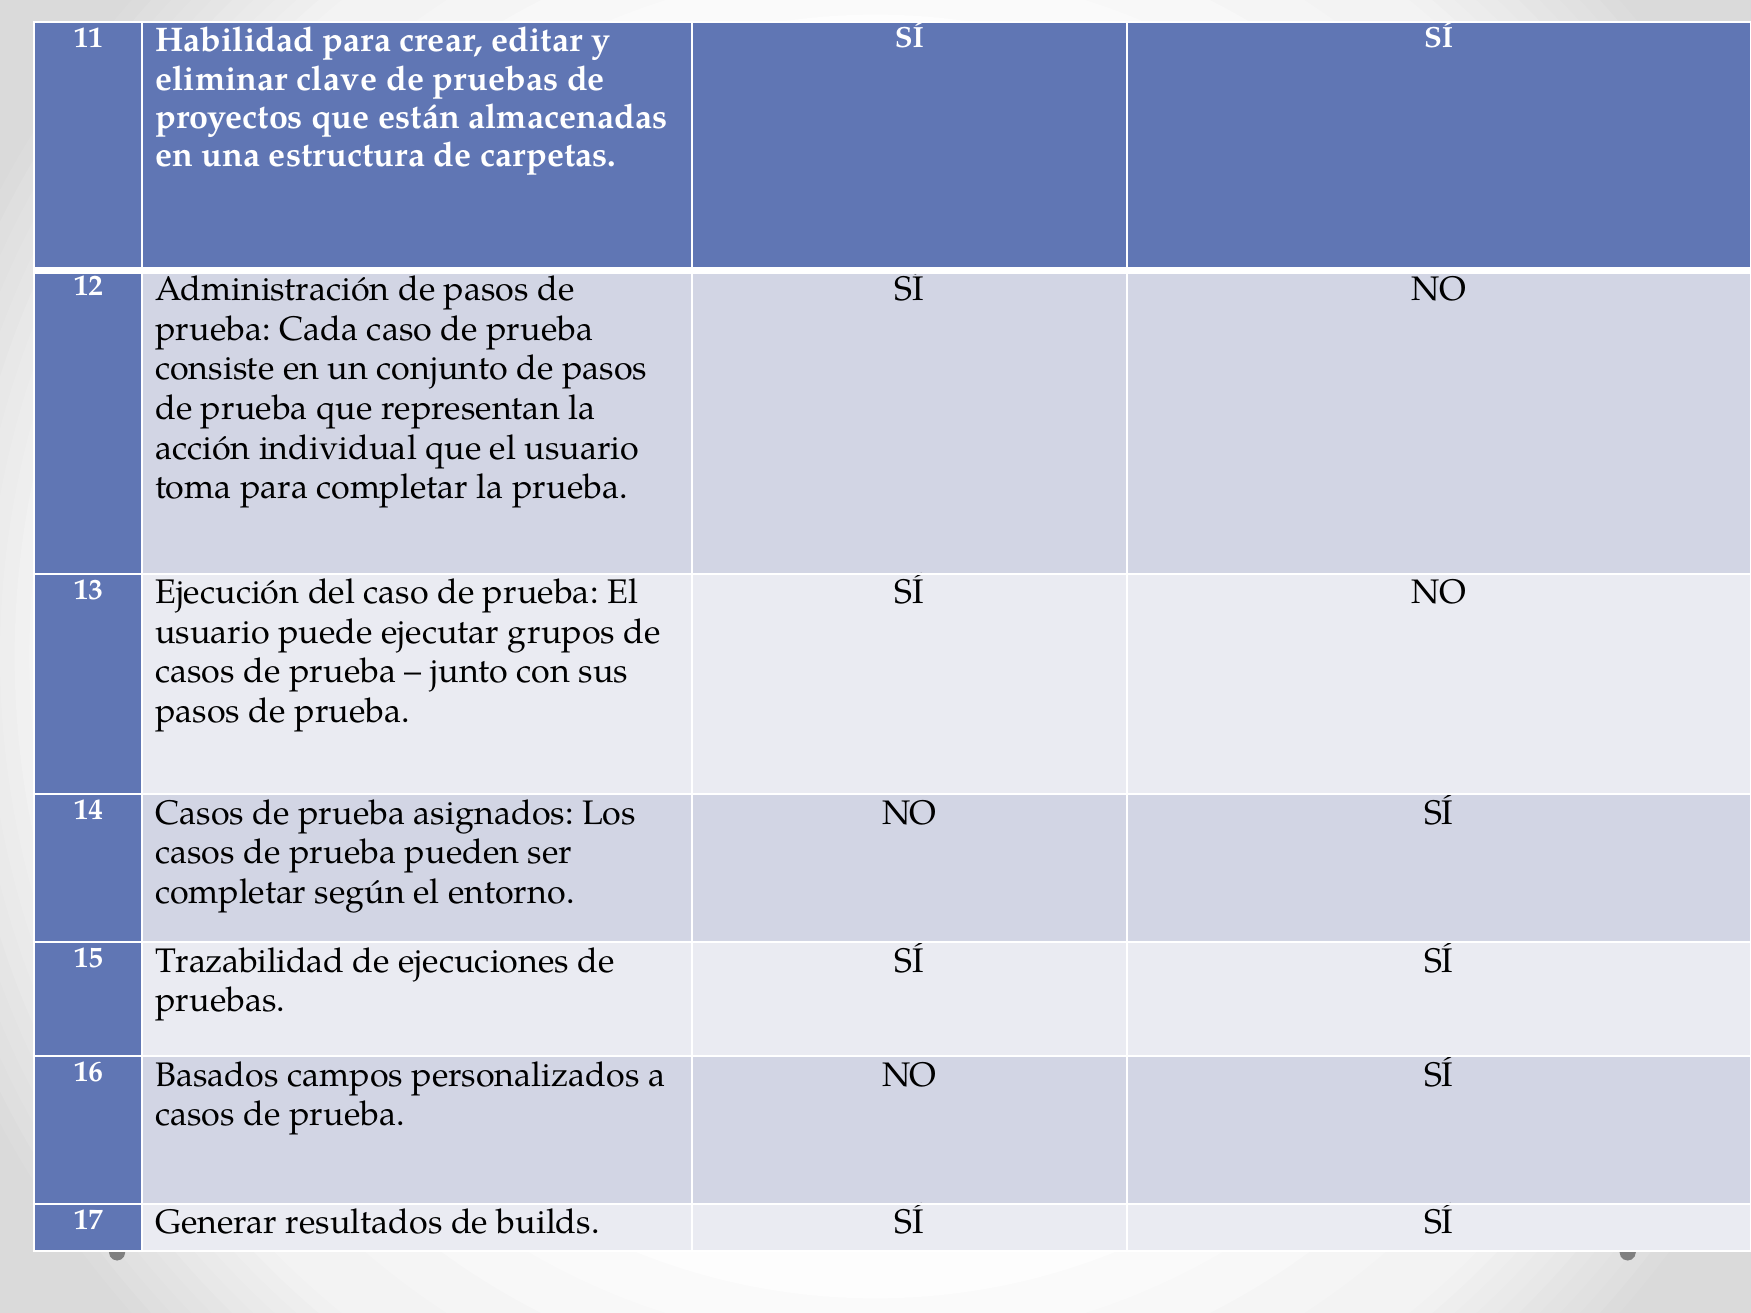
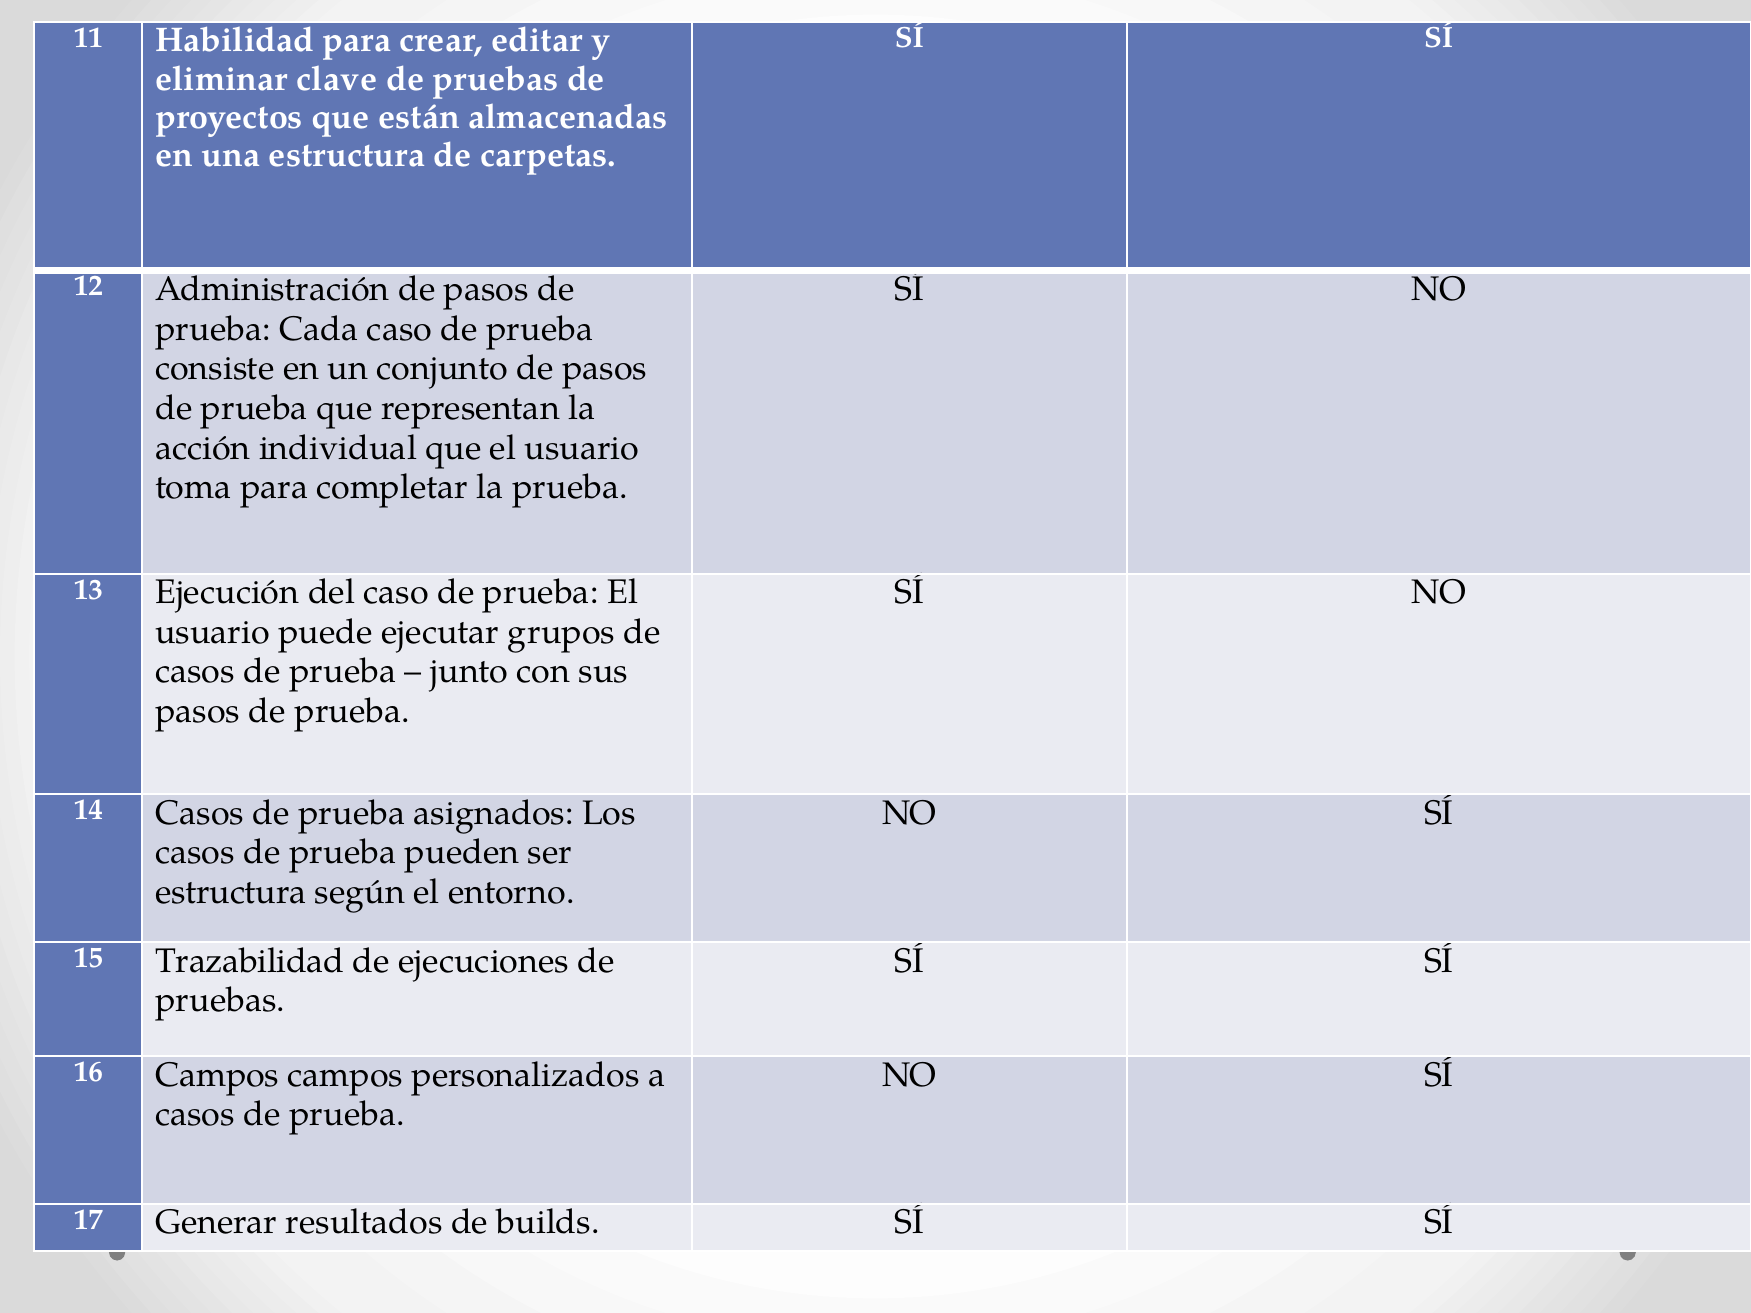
completar at (231, 892): completar -> estructura
16 Basados: Basados -> Campos
